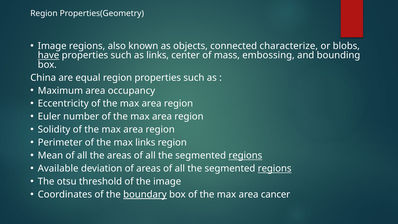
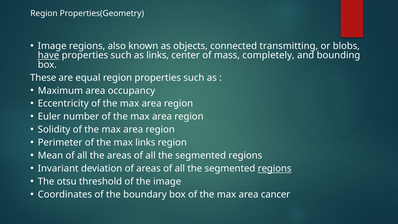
characterize: characterize -> transmitting
embossing: embossing -> completely
China: China -> These
regions at (245, 155) underline: present -> none
Available: Available -> Invariant
boundary underline: present -> none
